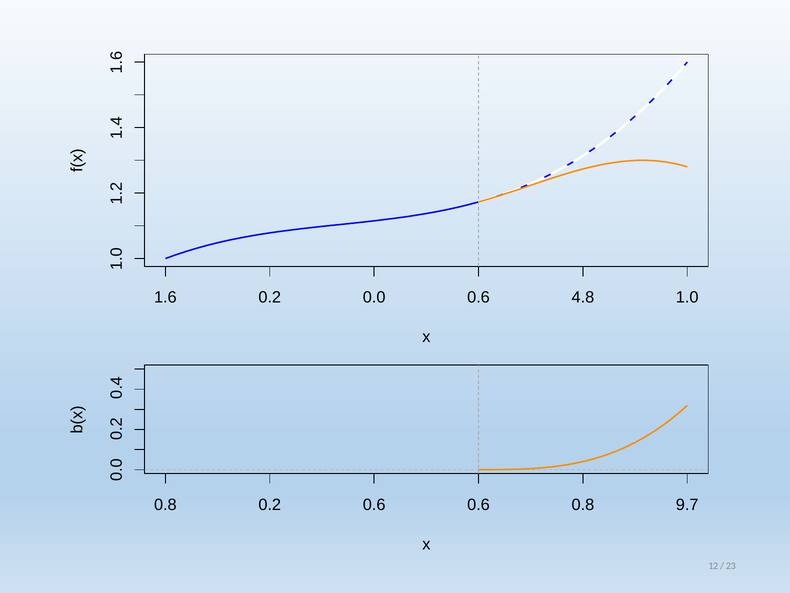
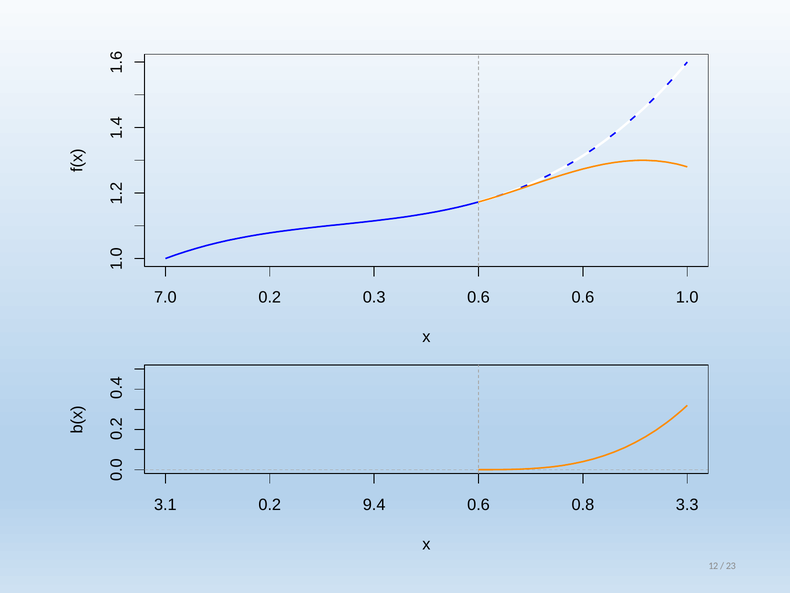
1.6: 1.6 -> 7.0
0.0: 0.0 -> 0.3
0.6 4.8: 4.8 -> 0.6
0.8 at (165, 505): 0.8 -> 3.1
0.2 0.6: 0.6 -> 9.4
9.7: 9.7 -> 3.3
